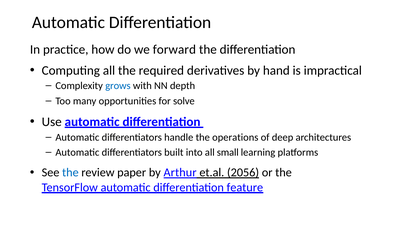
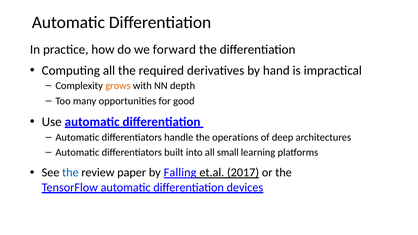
grows colour: blue -> orange
solve: solve -> good
Arthur: Arthur -> Falling
2056: 2056 -> 2017
feature: feature -> devices
